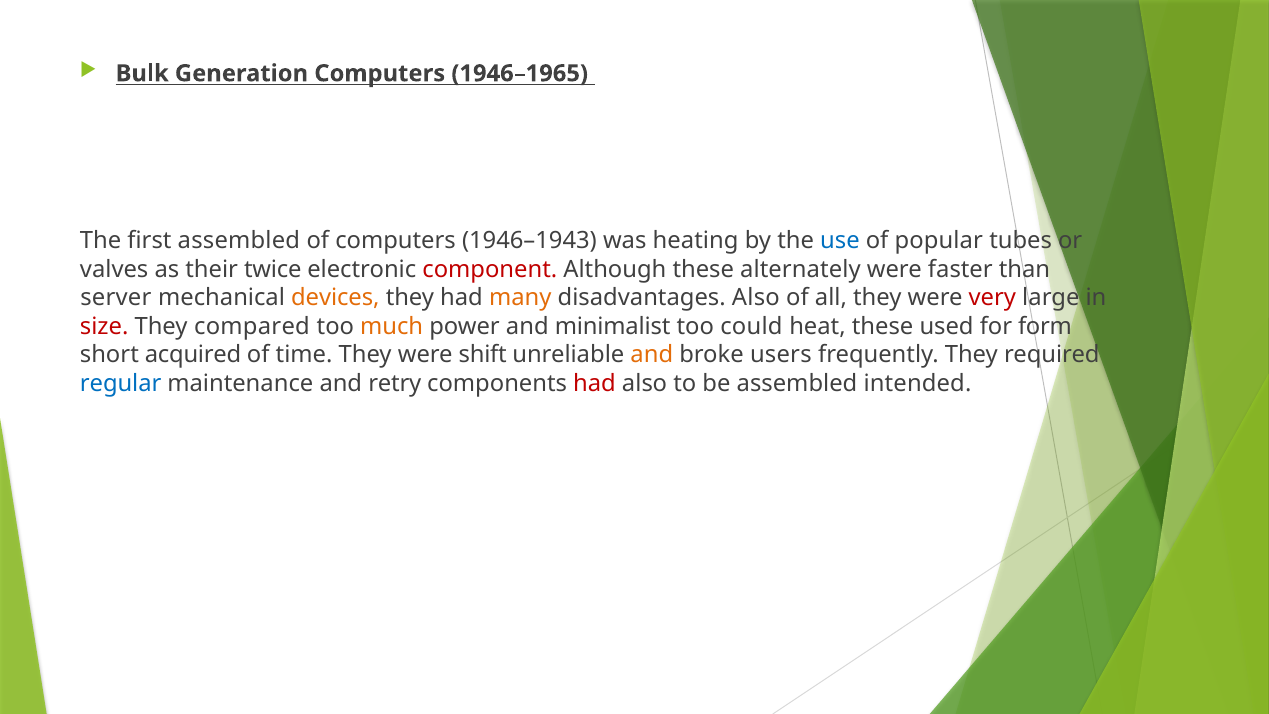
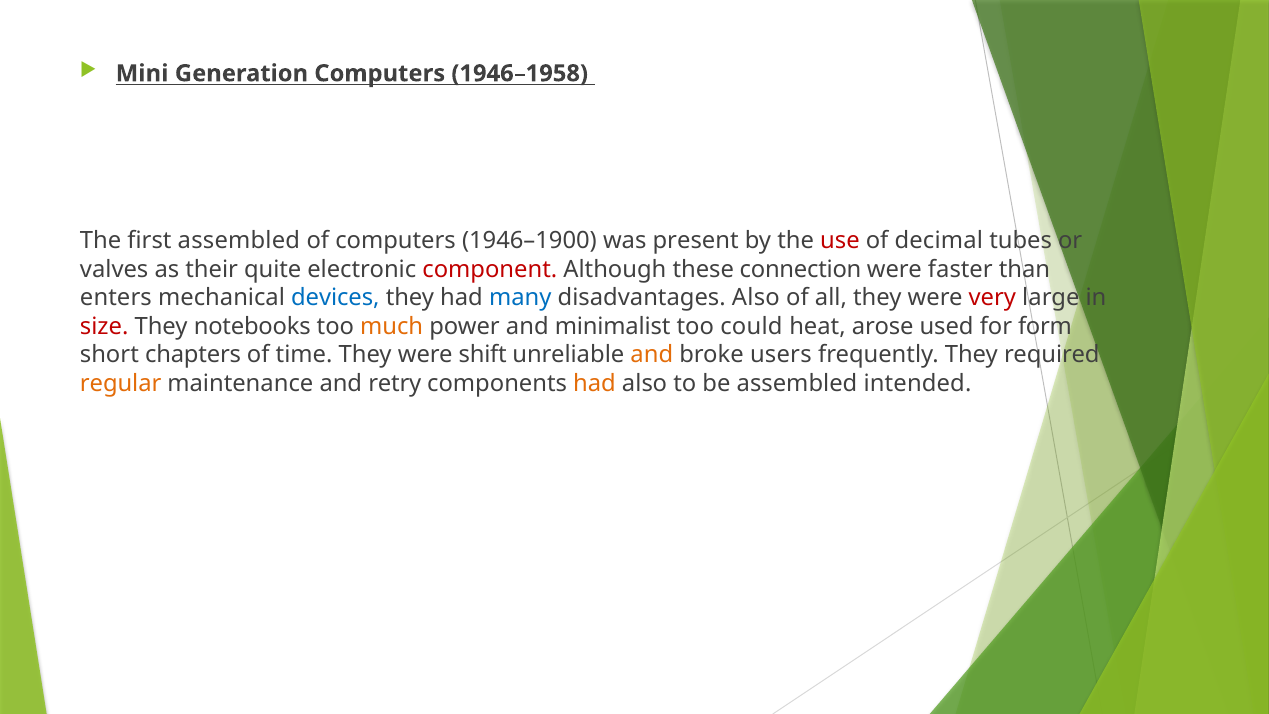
Bulk: Bulk -> Mini
1946–1965: 1946–1965 -> 1946–1958
1946–1943: 1946–1943 -> 1946–1900
heating: heating -> present
use colour: blue -> red
popular: popular -> decimal
twice: twice -> quite
alternately: alternately -> connection
server: server -> enters
devices colour: orange -> blue
many colour: orange -> blue
compared: compared -> notebooks
heat these: these -> arose
acquired: acquired -> chapters
regular colour: blue -> orange
had at (595, 383) colour: red -> orange
